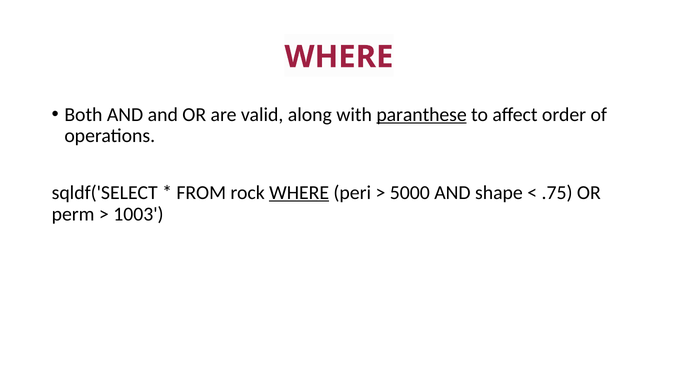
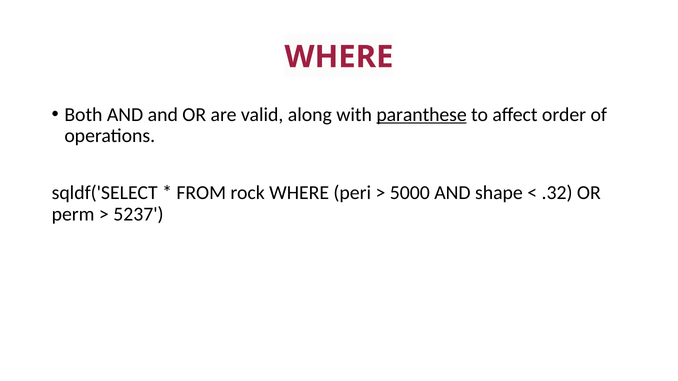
WHERE at (299, 193) underline: present -> none
.75: .75 -> .32
1003: 1003 -> 5237
